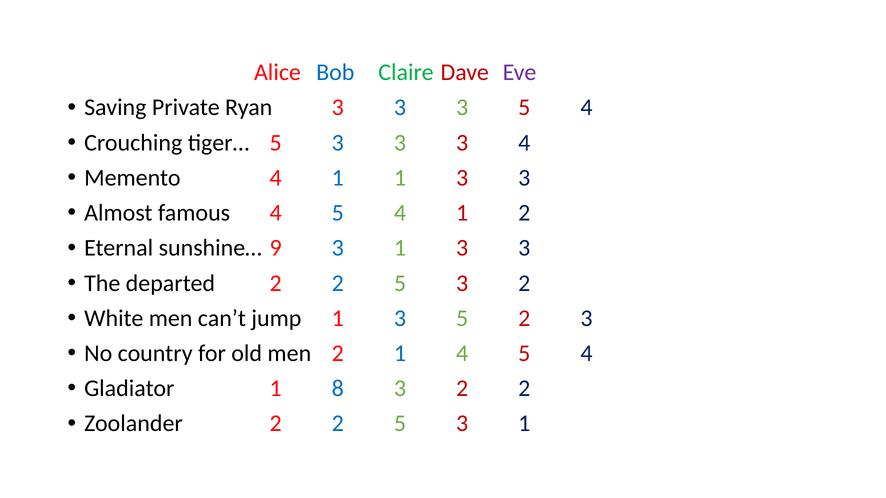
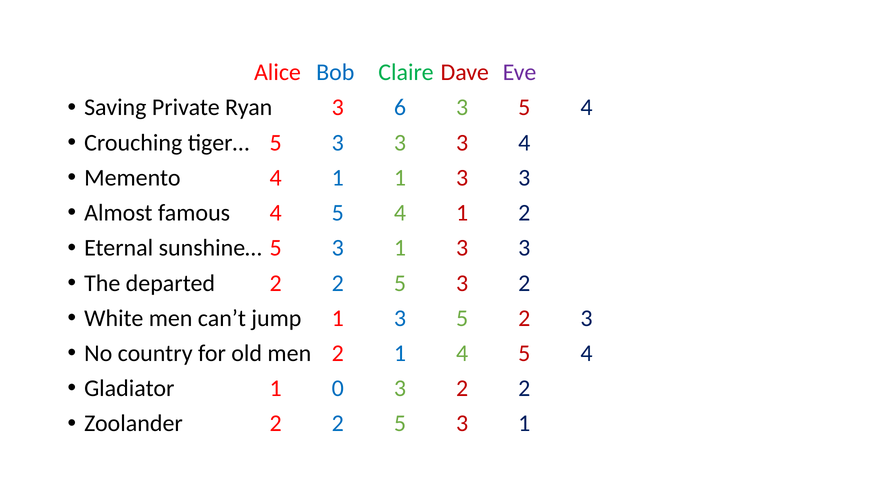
Ryan 3 3: 3 -> 6
sunshine… 9: 9 -> 5
8: 8 -> 0
